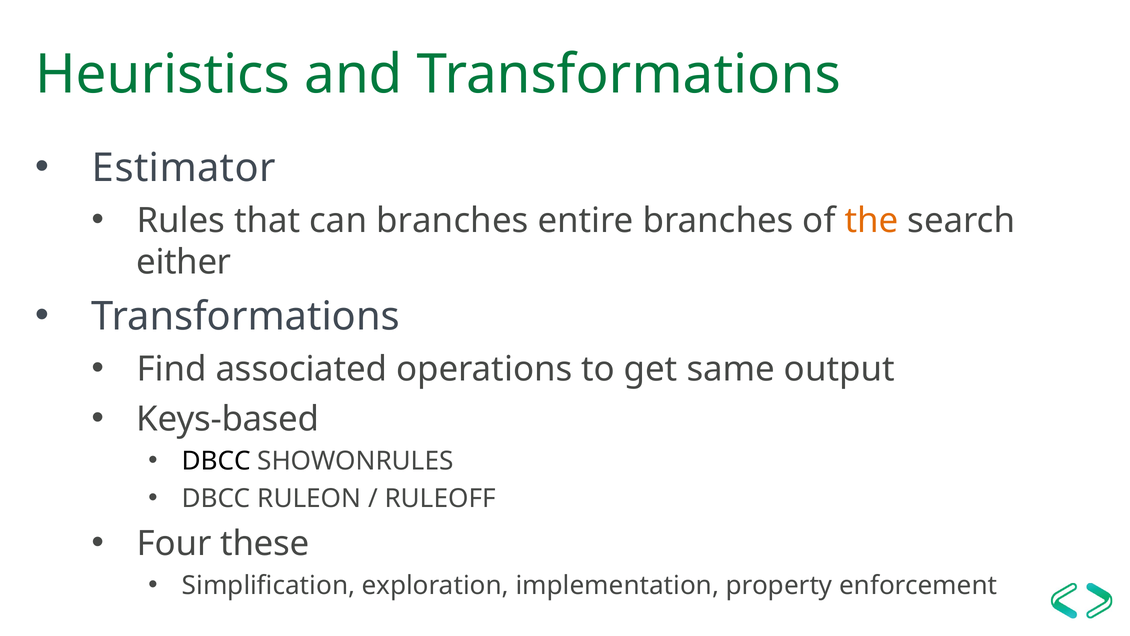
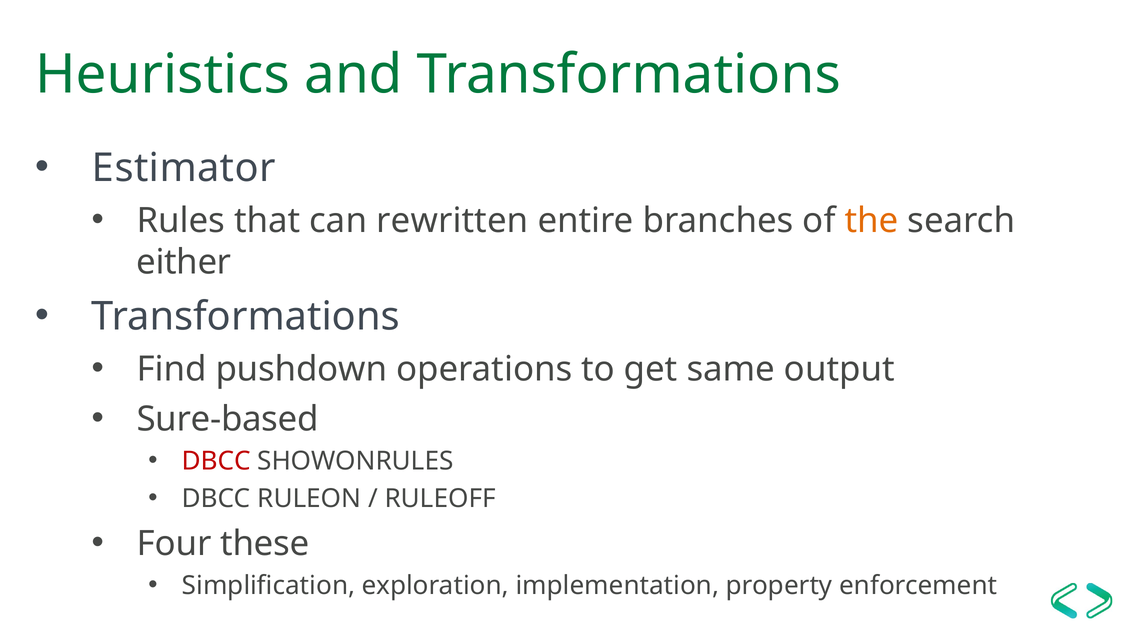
can branches: branches -> rewritten
associated: associated -> pushdown
Keys-based: Keys-based -> Sure-based
DBCC at (216, 461) colour: black -> red
